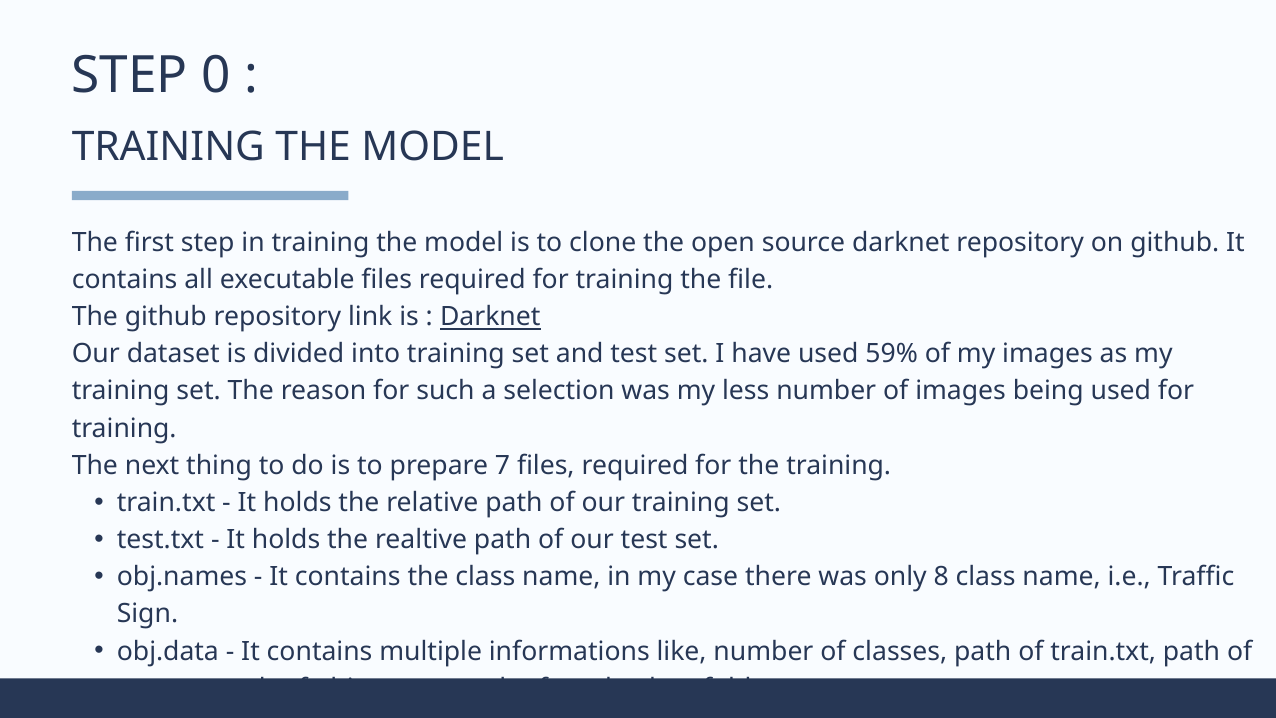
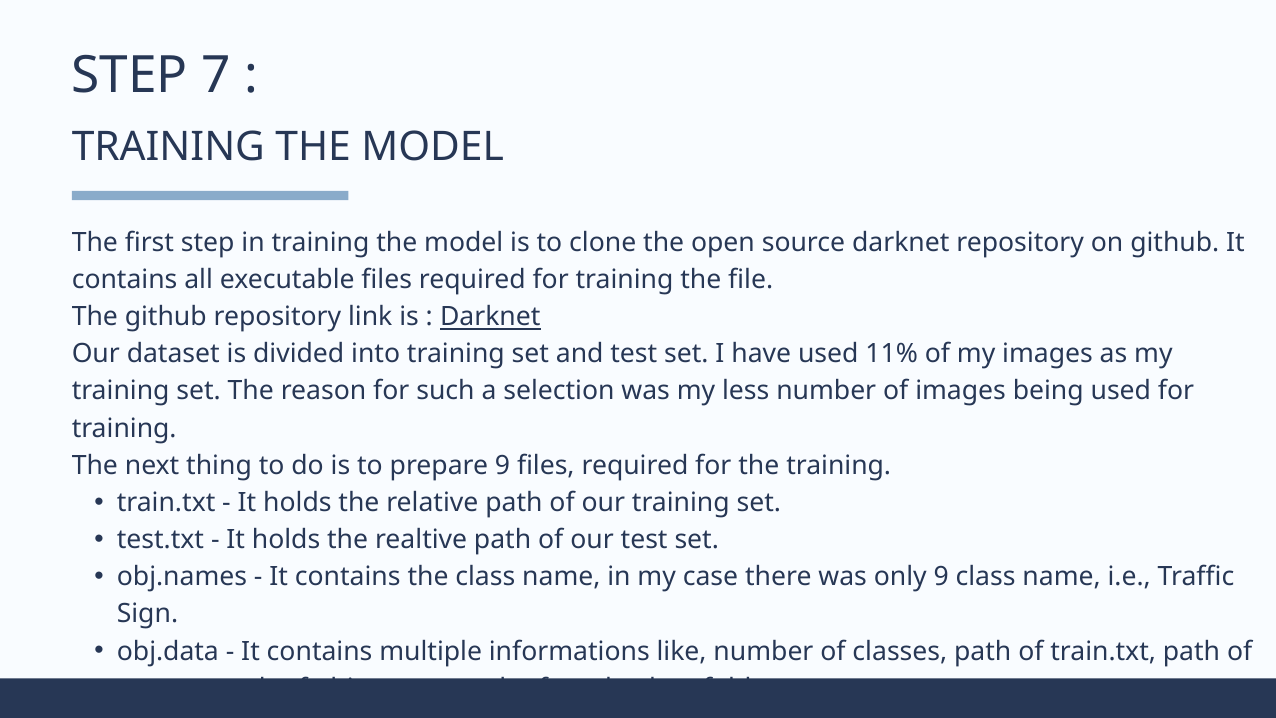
0: 0 -> 7
59%: 59% -> 11%
prepare 7: 7 -> 9
only 8: 8 -> 9
